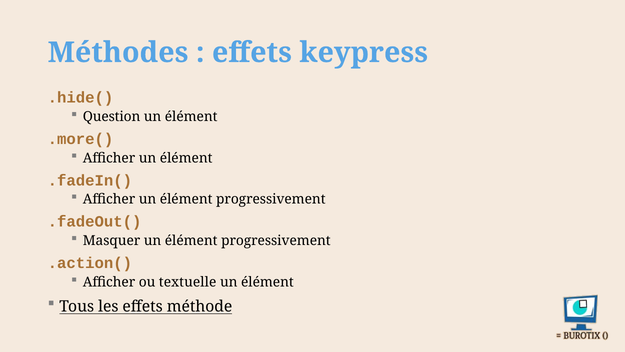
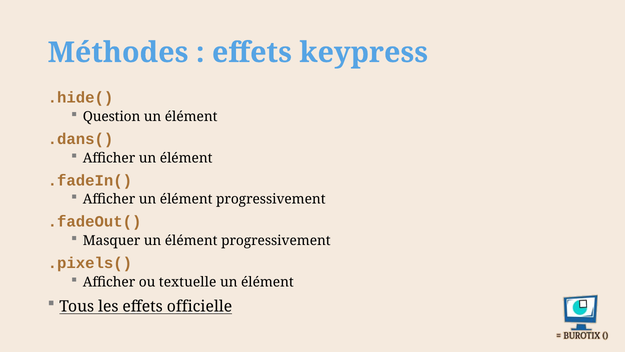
.more(: .more( -> .dans(
.action(: .action( -> .pixels(
méthode: méthode -> officielle
